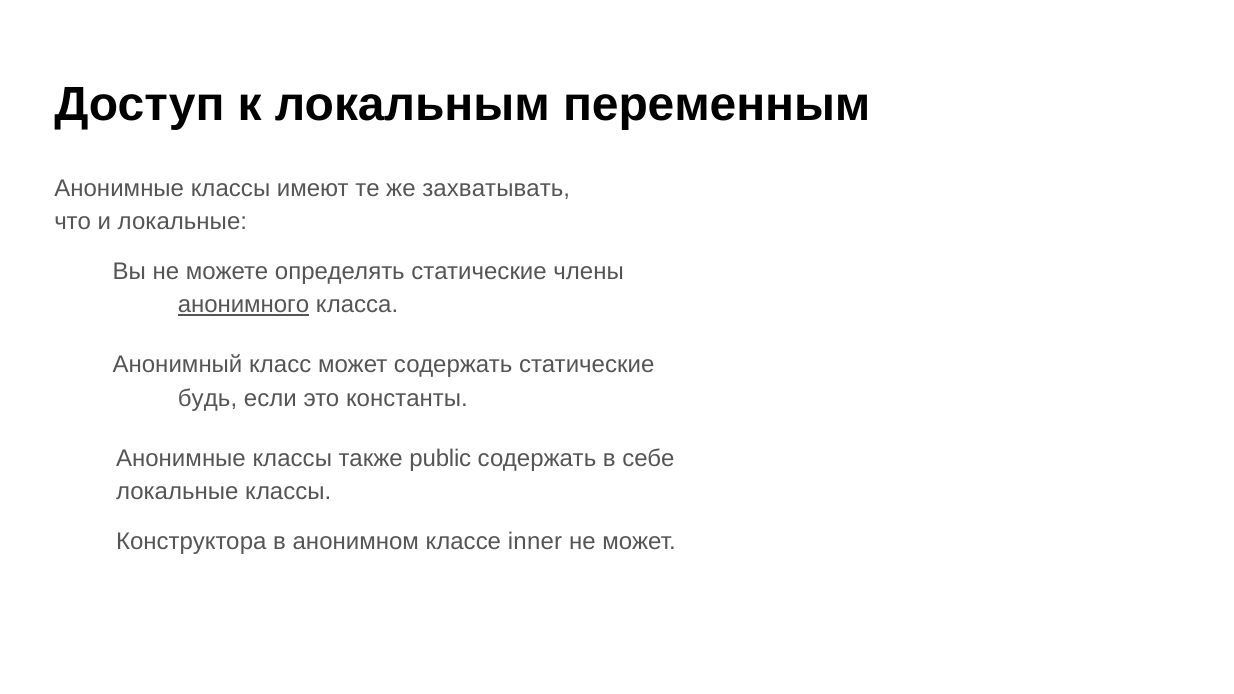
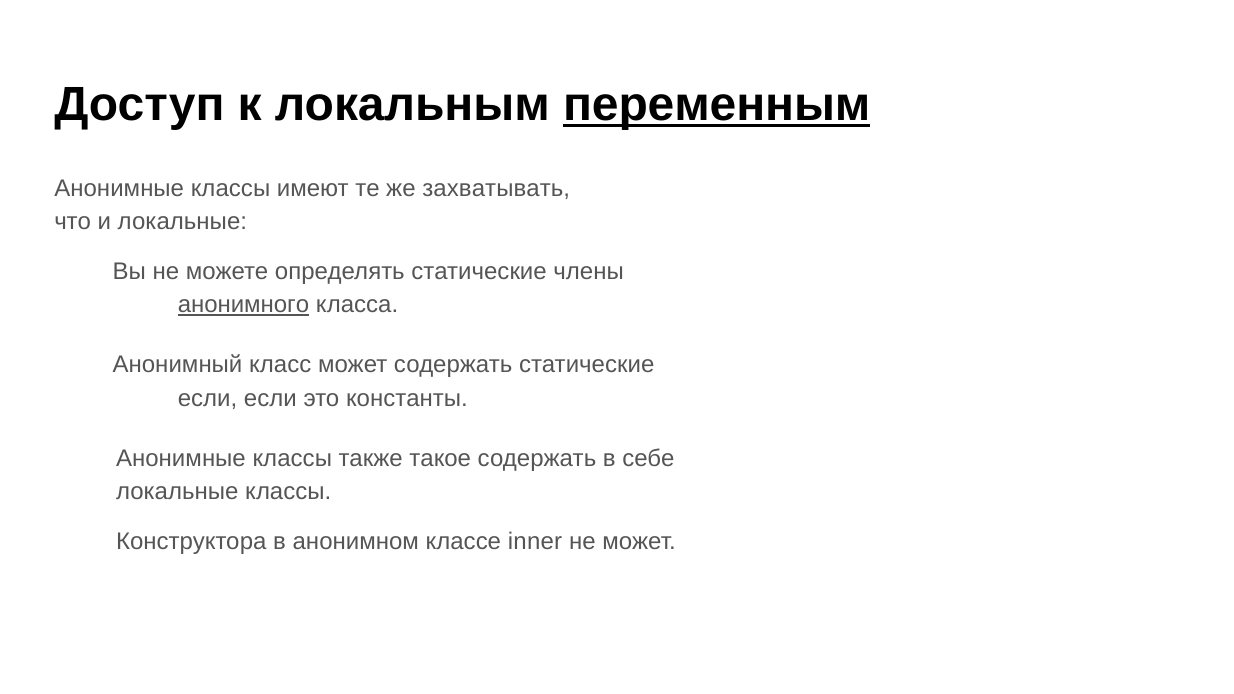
переменным underline: none -> present
будь at (207, 398): будь -> если
public: public -> такое
